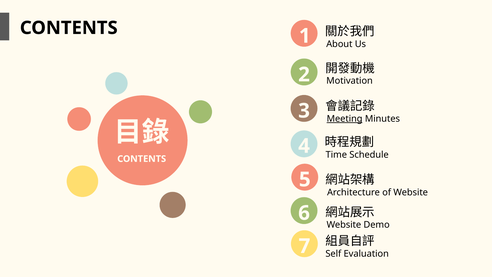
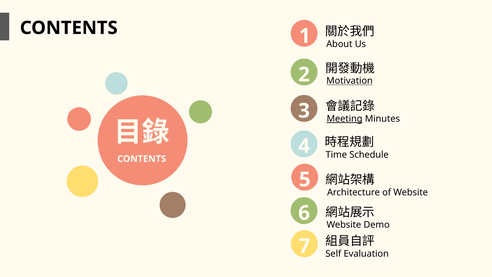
Motivation underline: none -> present
